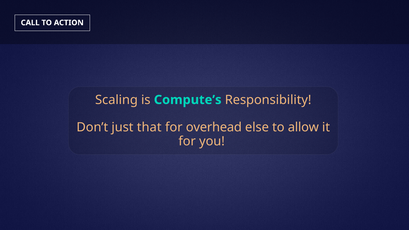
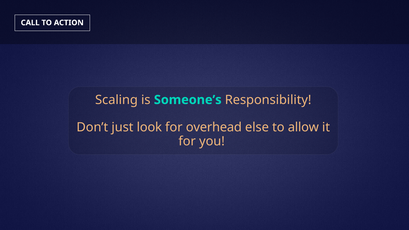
Compute’s: Compute’s -> Someone’s
that: that -> look
